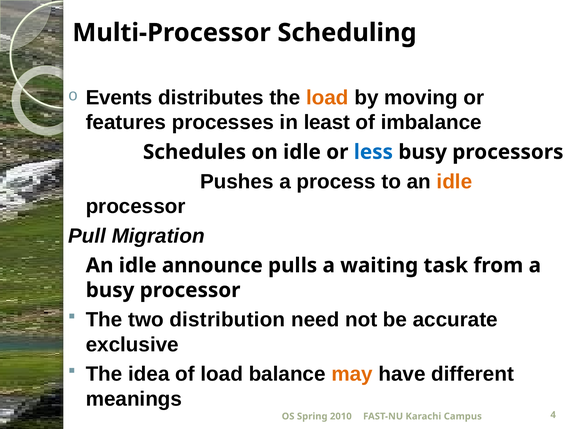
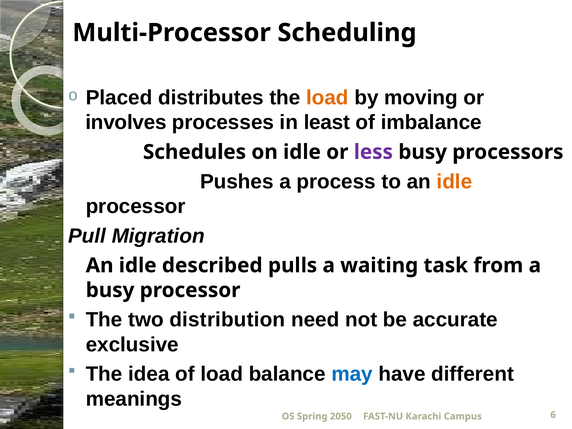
Events: Events -> Placed
features: features -> involves
less colour: blue -> purple
announce: announce -> described
may colour: orange -> blue
2010: 2010 -> 2050
4: 4 -> 6
